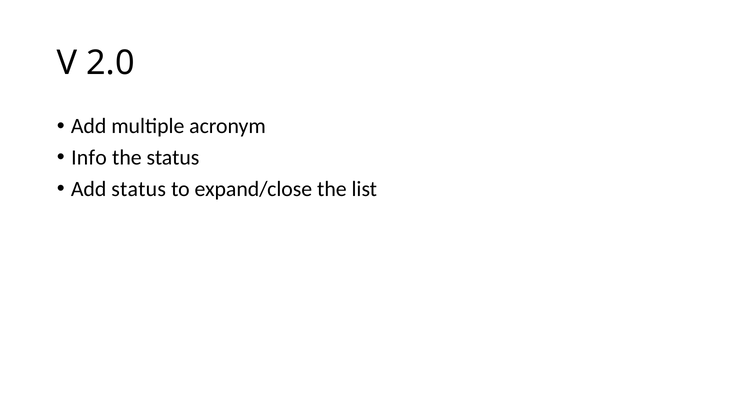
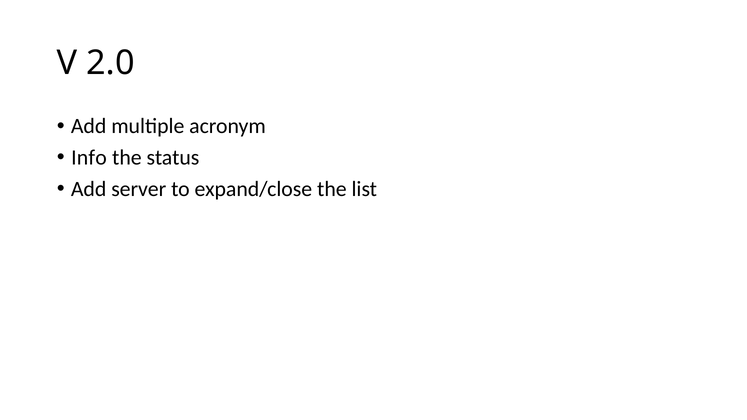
Add status: status -> server
